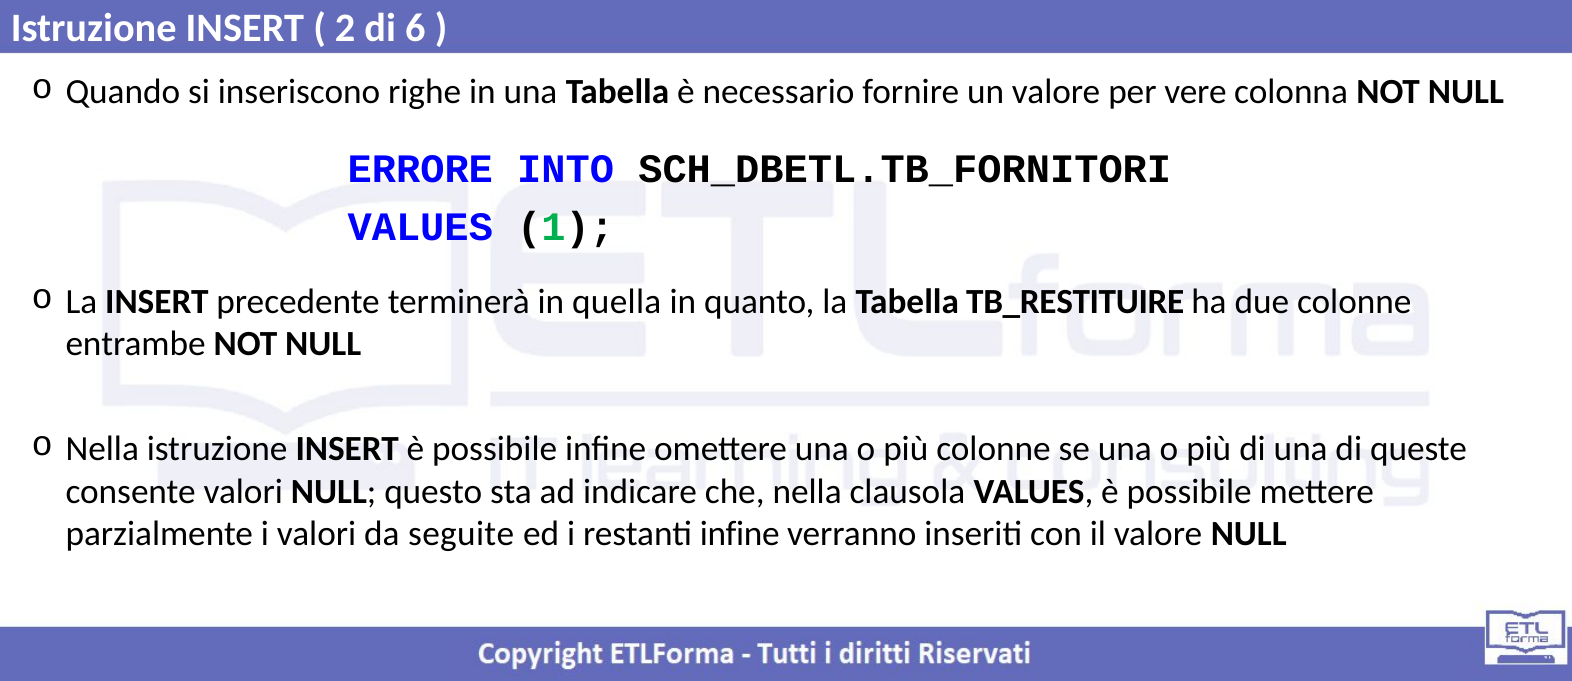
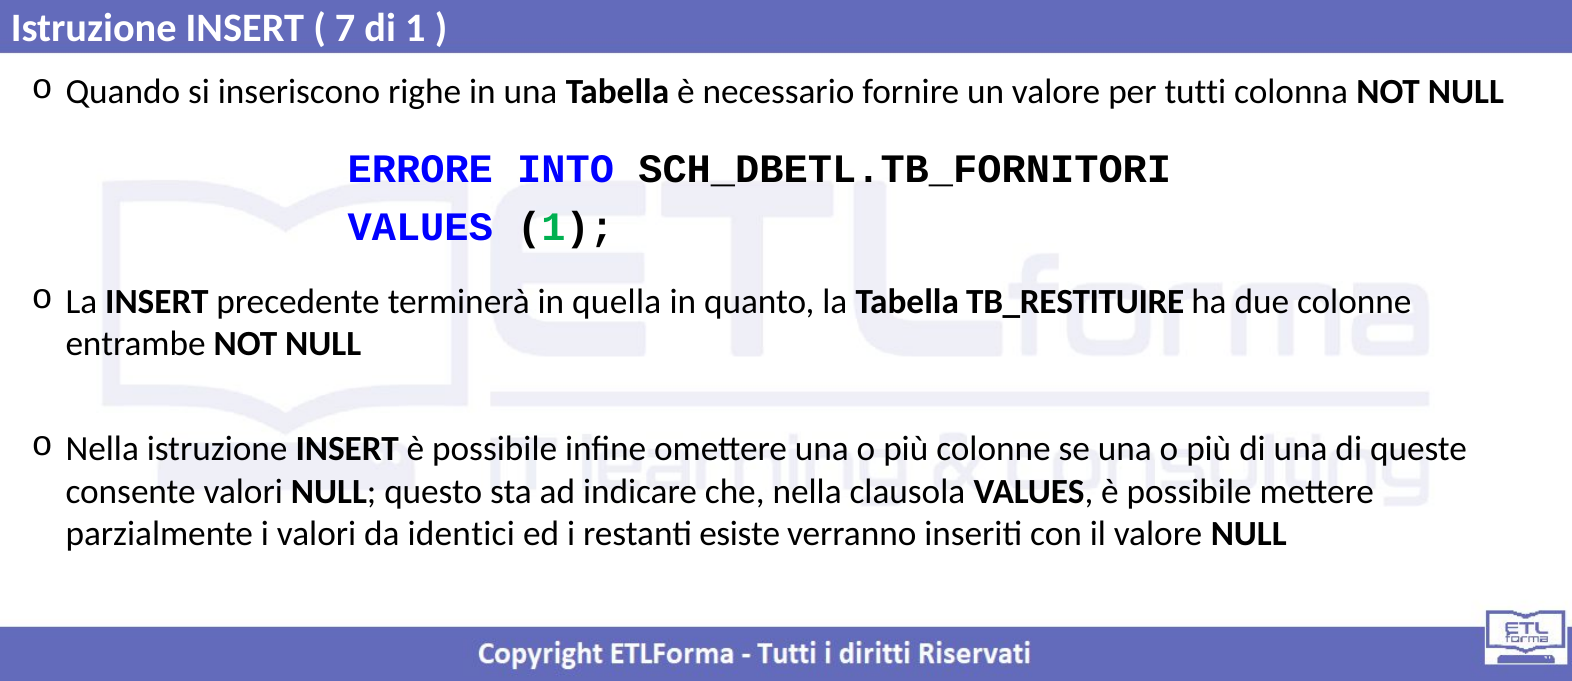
2: 2 -> 7
di 6: 6 -> 1
vere: vere -> tutti
seguite: seguite -> identici
restanti infine: infine -> esiste
